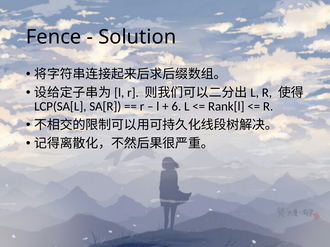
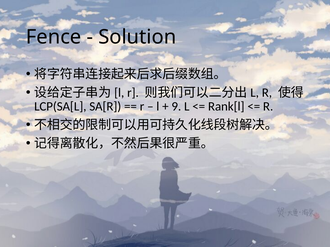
6: 6 -> 9
